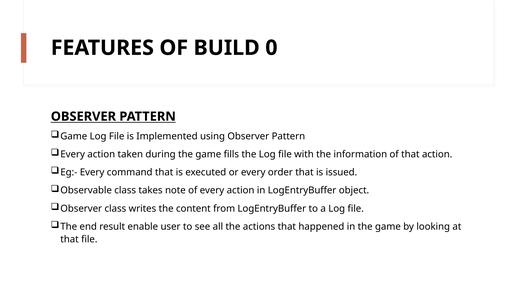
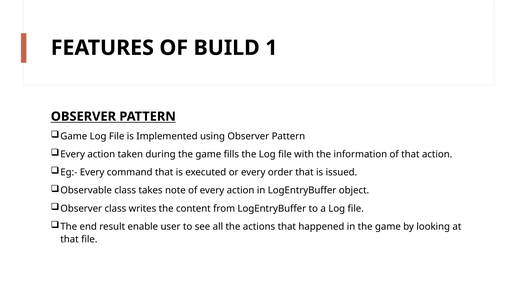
0: 0 -> 1
